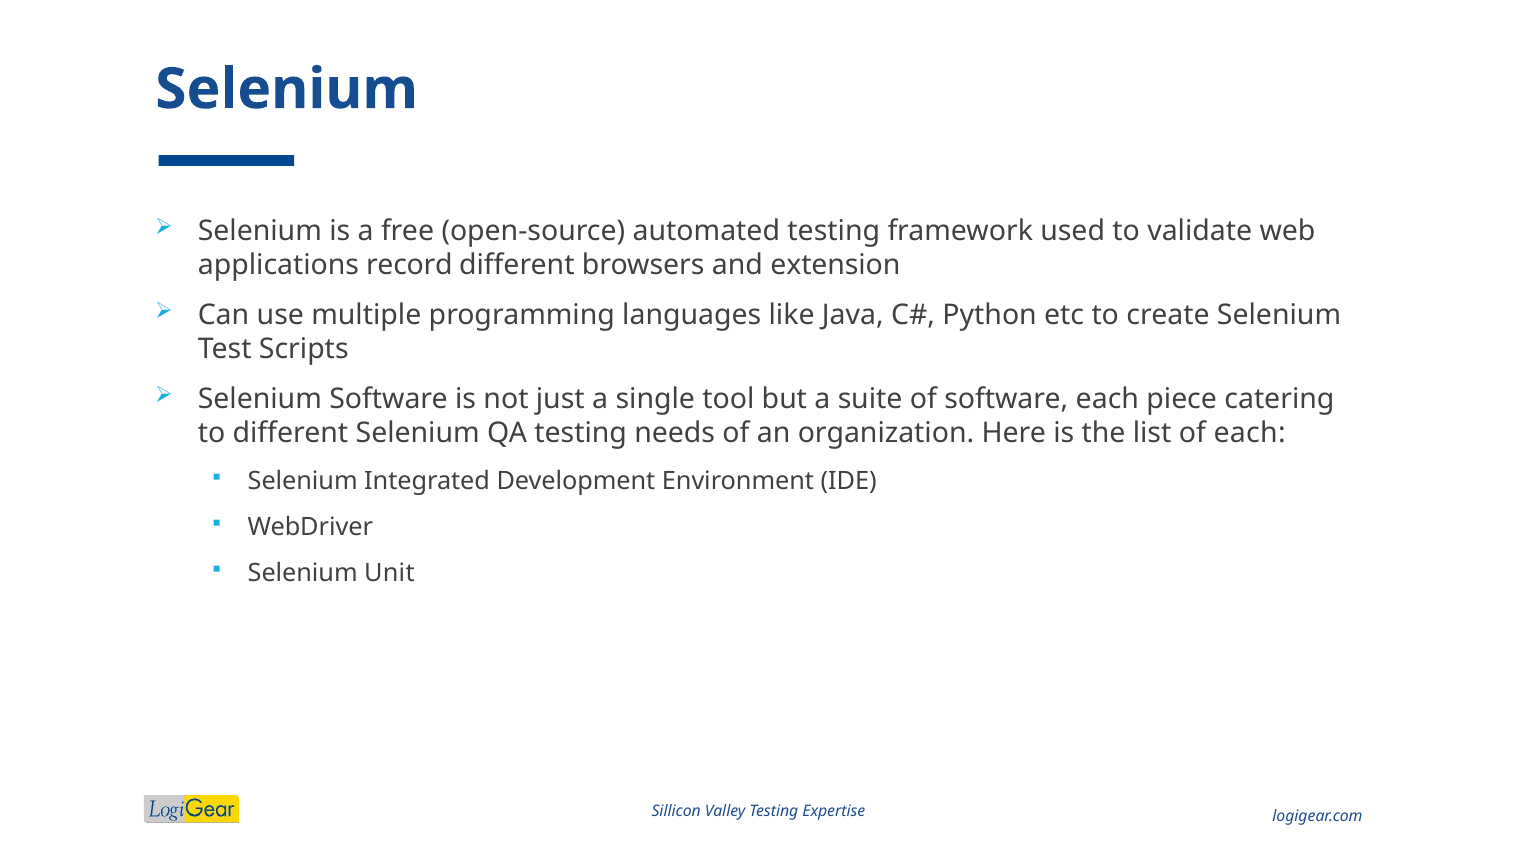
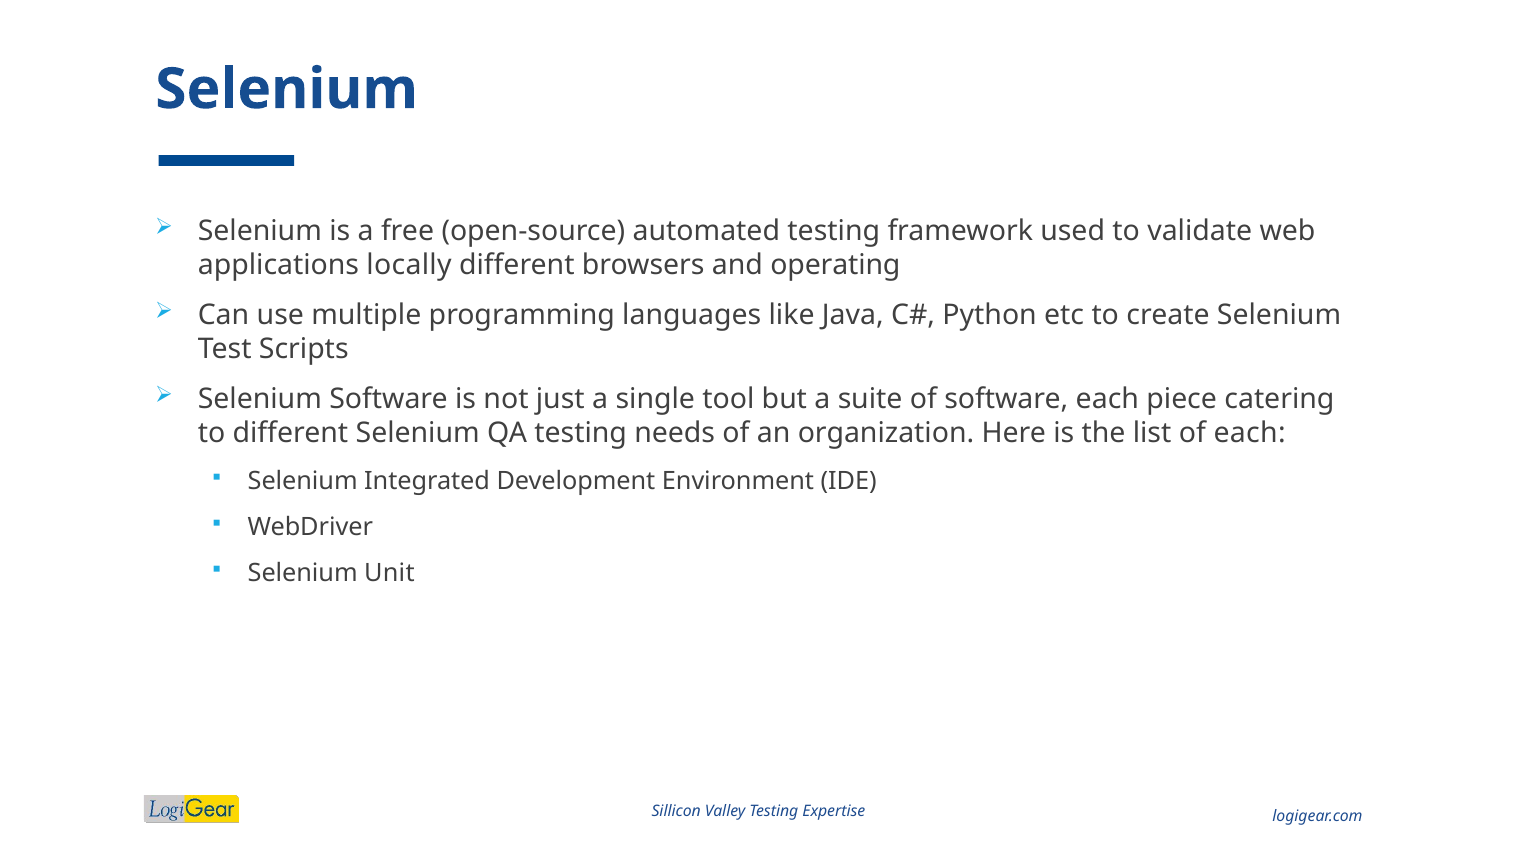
record: record -> locally
extension: extension -> operating
